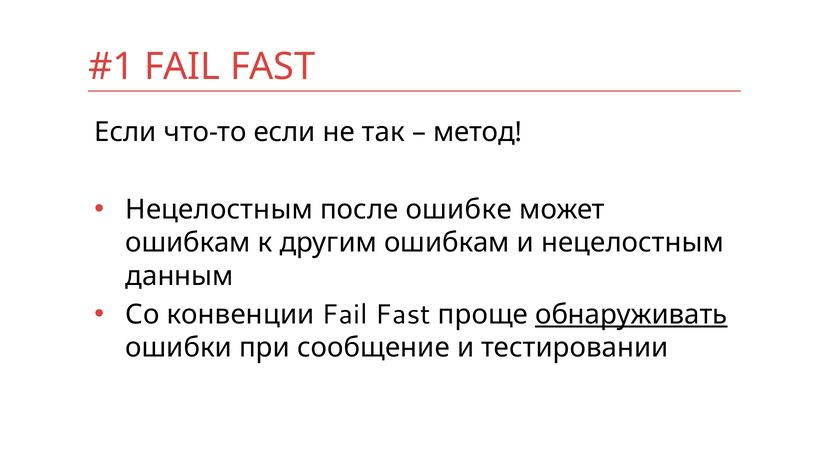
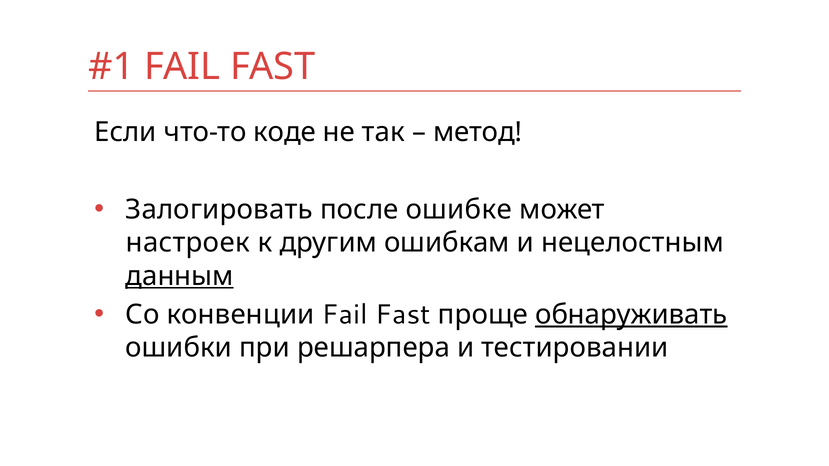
что-то если: если -> коде
Нецелостным at (219, 210): Нецелостным -> Залогировать
ошибкам at (188, 243): ошибкам -> настроек
данным underline: none -> present
сообщение: сообщение -> решарпера
